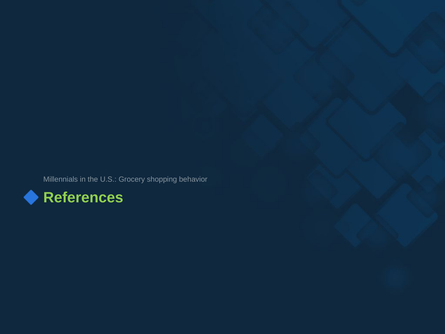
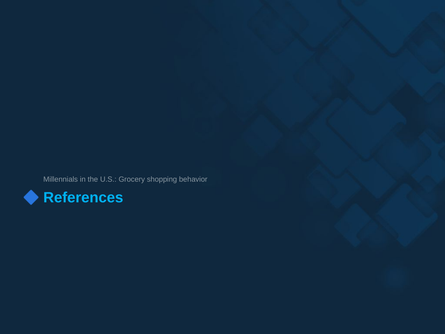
References colour: light green -> light blue
